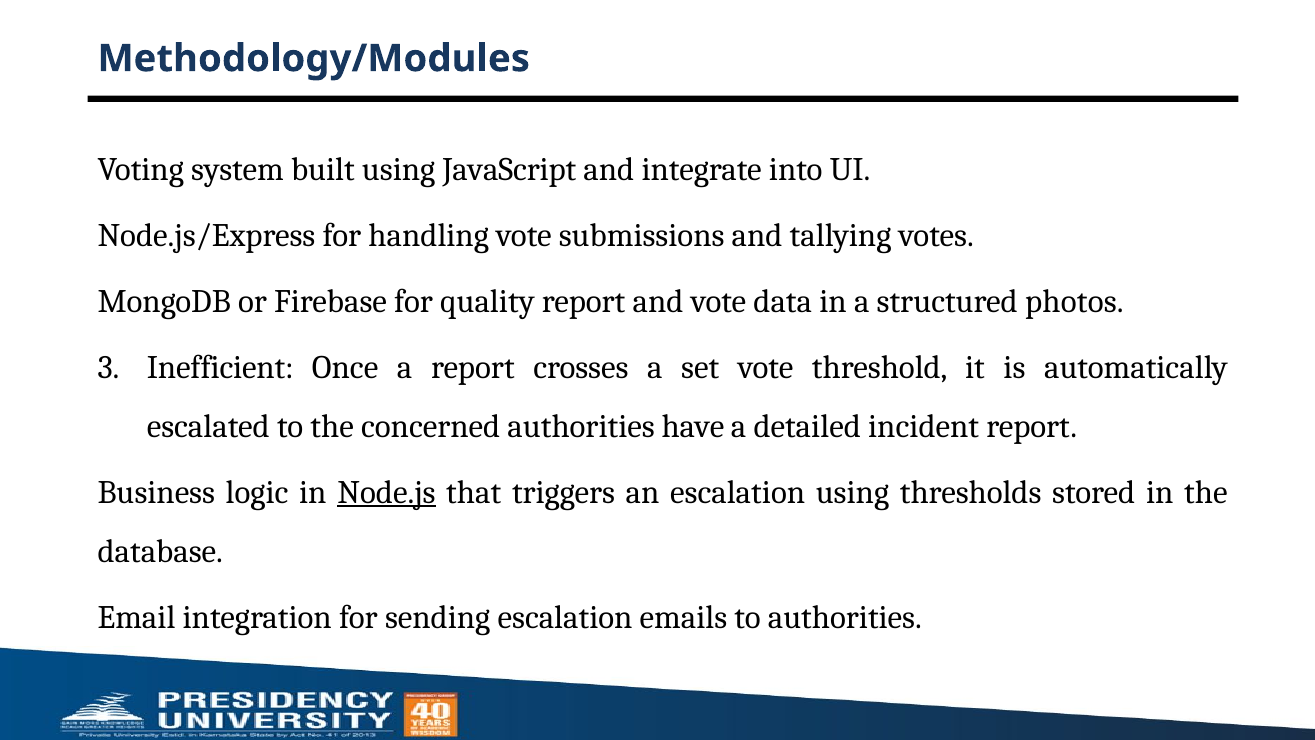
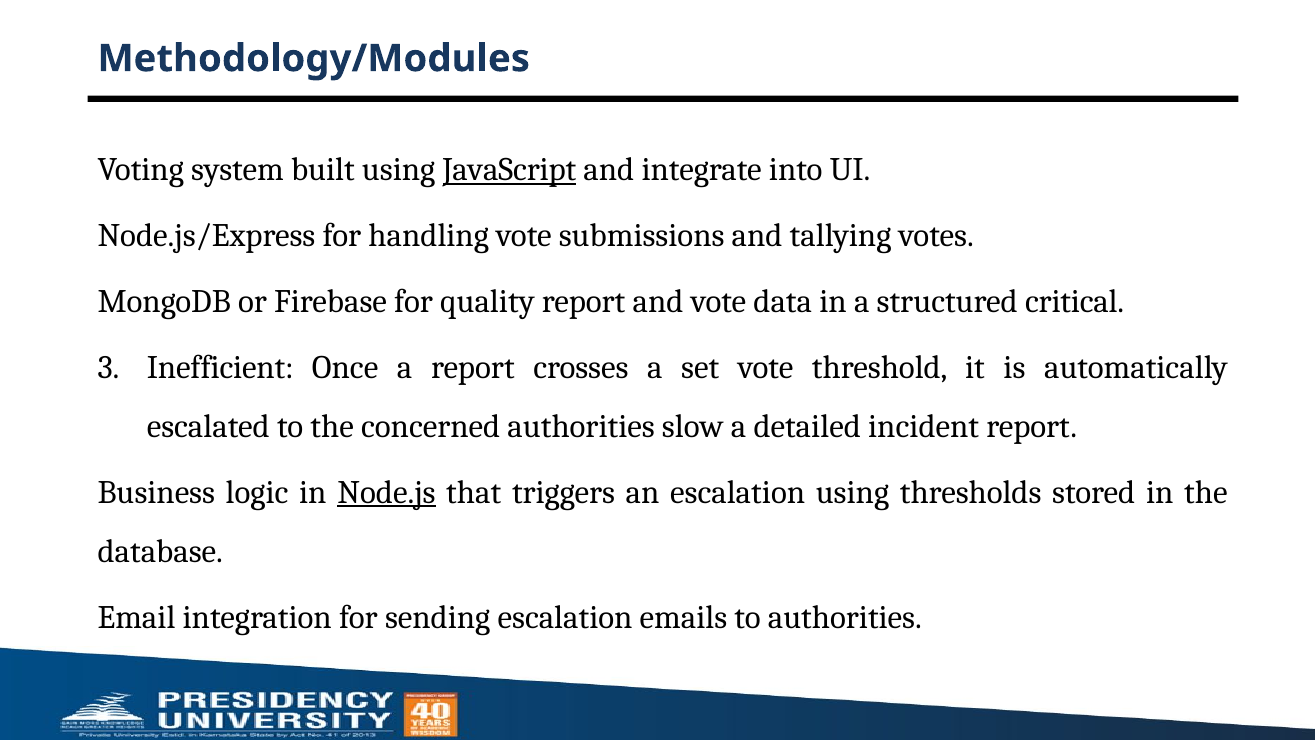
JavaScript underline: none -> present
photos: photos -> critical
have: have -> slow
